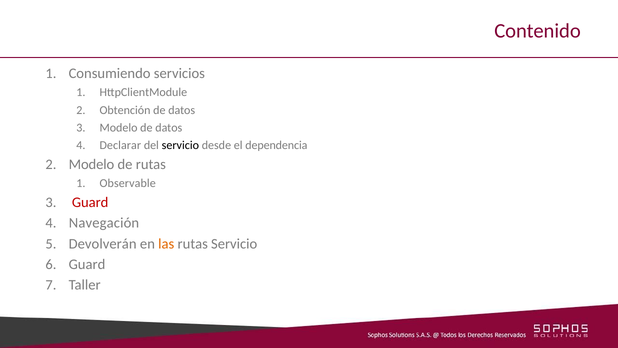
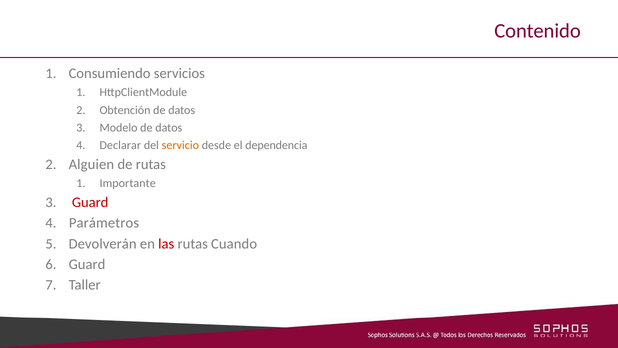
servicio at (180, 145) colour: black -> orange
Modelo at (91, 164): Modelo -> Alguien
Observable: Observable -> Importante
Navegación: Navegación -> Parámetros
las colour: orange -> red
rutas Servicio: Servicio -> Cuando
